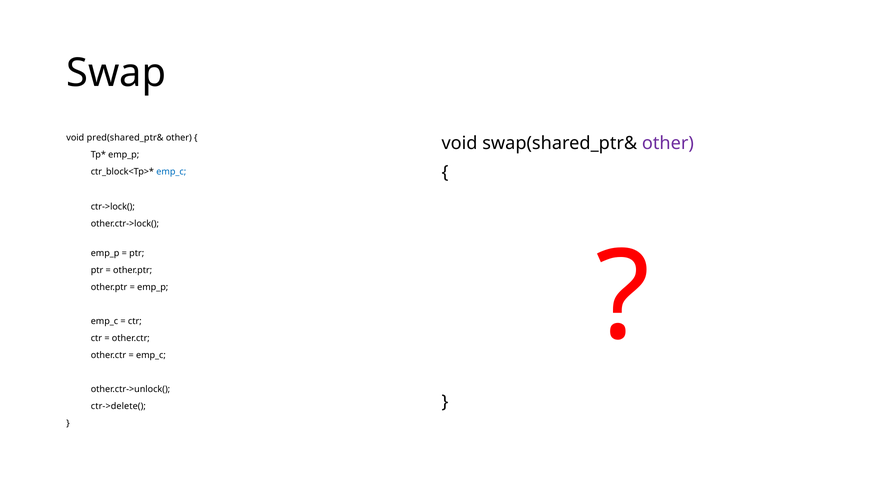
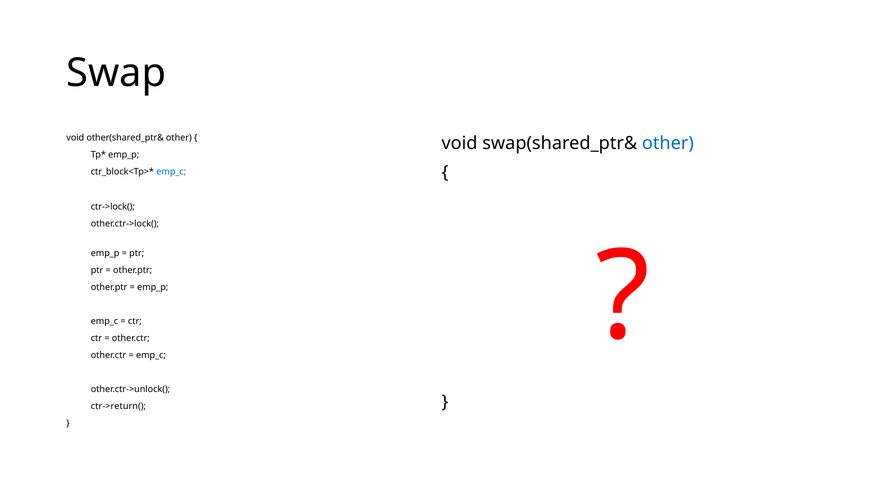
pred(shared_ptr&: pred(shared_ptr& -> other(shared_ptr&
other at (668, 143) colour: purple -> blue
ctr->delete(: ctr->delete( -> ctr->return(
